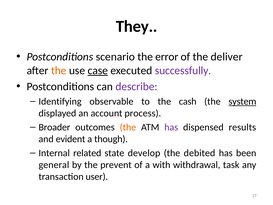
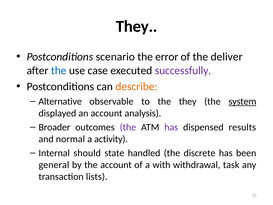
the at (59, 70) colour: orange -> blue
case underline: present -> none
describe colour: purple -> orange
Identifying: Identifying -> Alternative
the cash: cash -> they
process: process -> analysis
the at (128, 127) colour: orange -> purple
evident: evident -> normal
though: though -> activity
related: related -> should
develop: develop -> handled
debited: debited -> discrete
the prevent: prevent -> account
user: user -> lists
